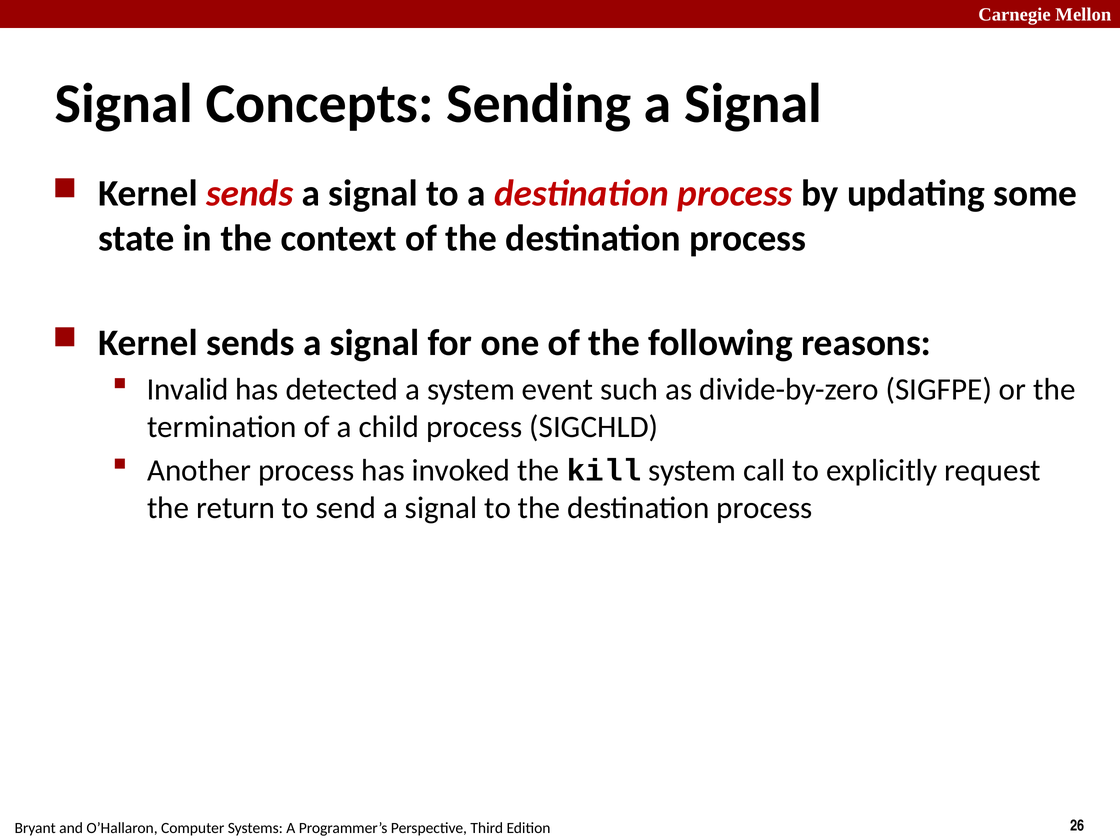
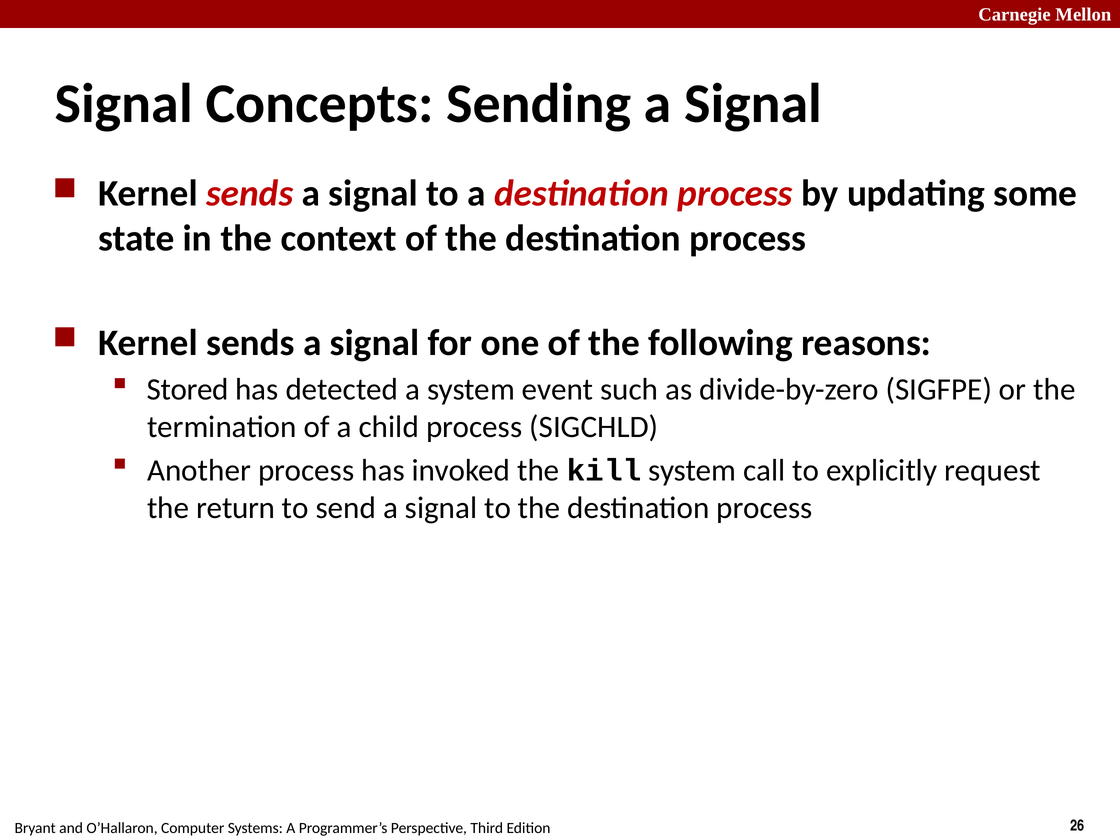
Invalid: Invalid -> Stored
